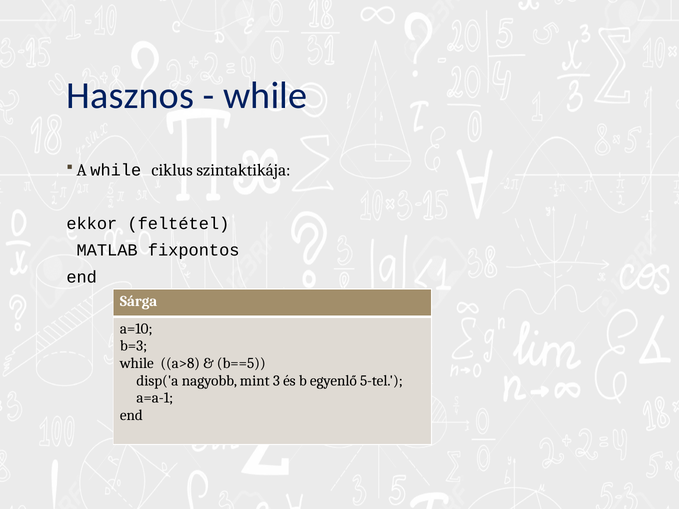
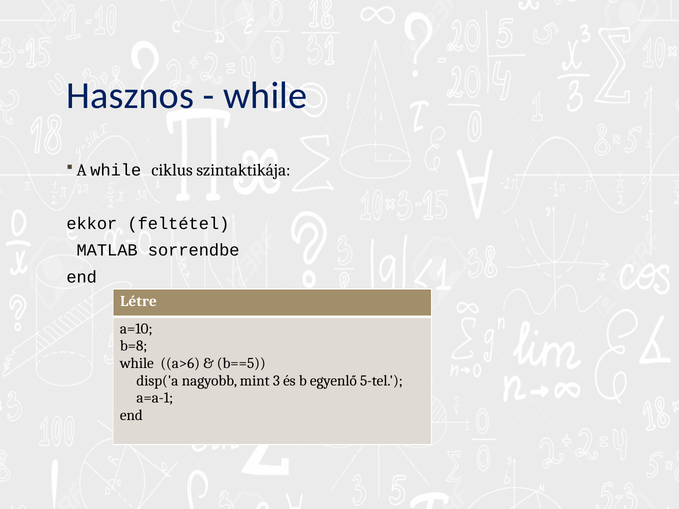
fixpontos: fixpontos -> sorrendbe
Sárga: Sárga -> Létre
b=3: b=3 -> b=8
a>8: a>8 -> a>6
